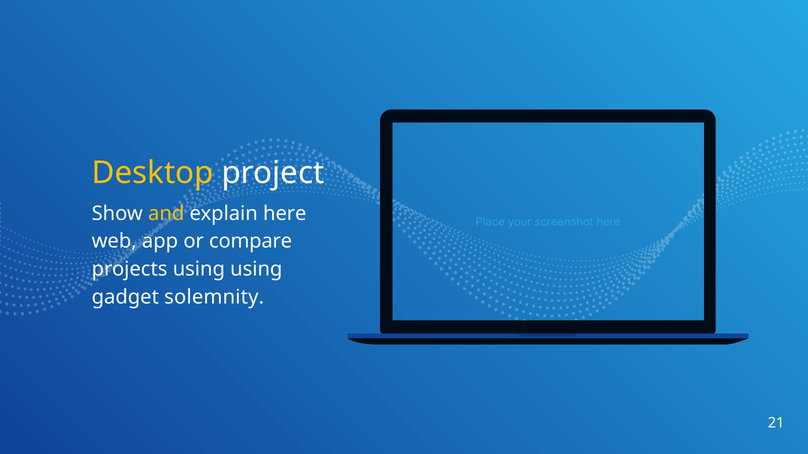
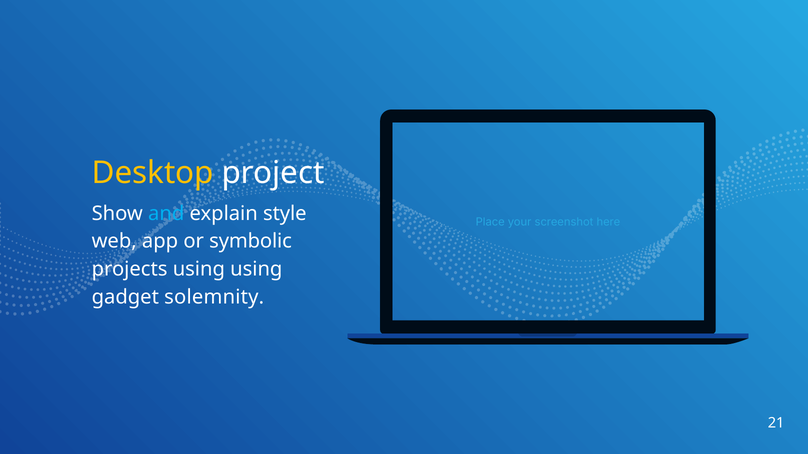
and colour: yellow -> light blue
explain here: here -> style
compare: compare -> symbolic
